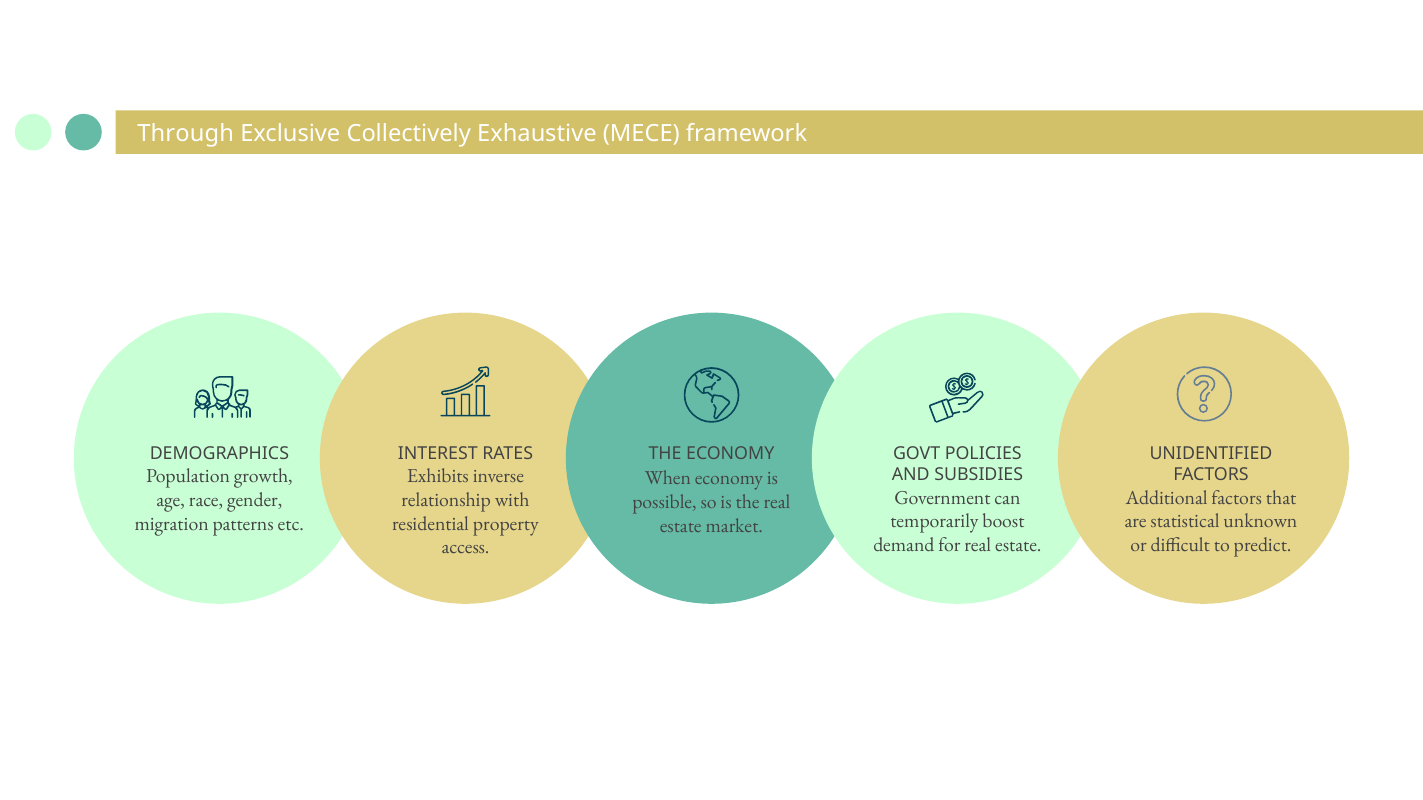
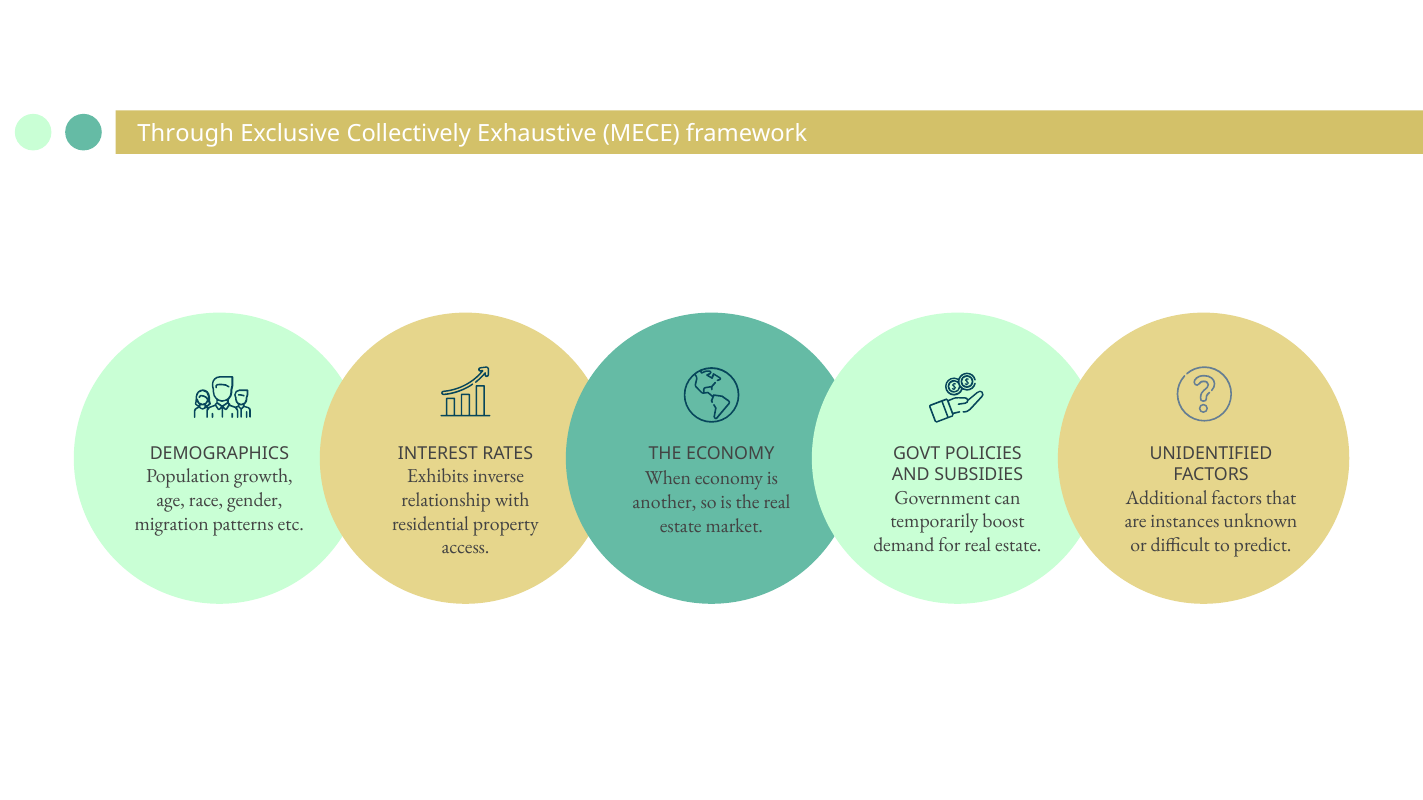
possible: possible -> another
statistical: statistical -> instances
